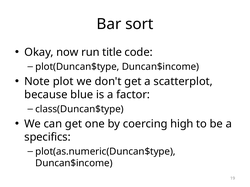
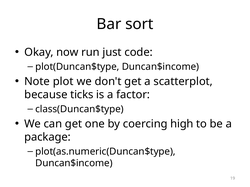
title: title -> just
blue: blue -> ticks
specifics: specifics -> package
